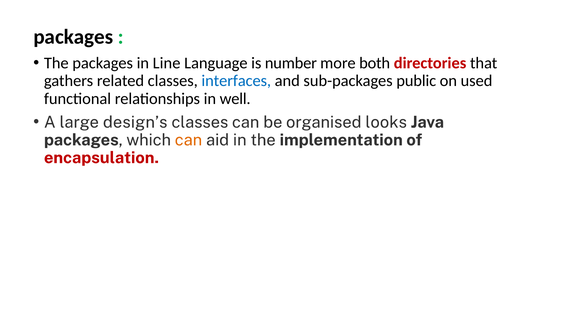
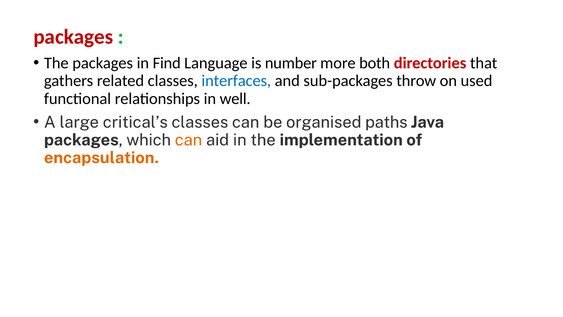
packages at (73, 37) colour: black -> red
Line: Line -> Find
public: public -> throw
design’s: design’s -> critical’s
looks: looks -> paths
encapsulation colour: red -> orange
